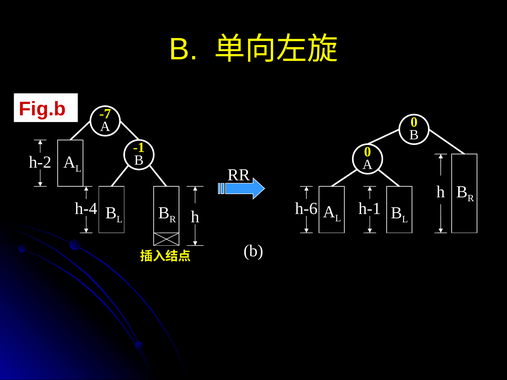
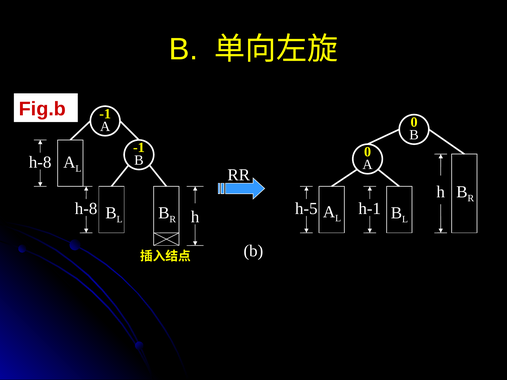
-7 at (105, 114): -7 -> -1
h-2 at (40, 162): h-2 -> h-8
h-4 at (86, 209): h-4 -> h-8
h-6: h-6 -> h-5
